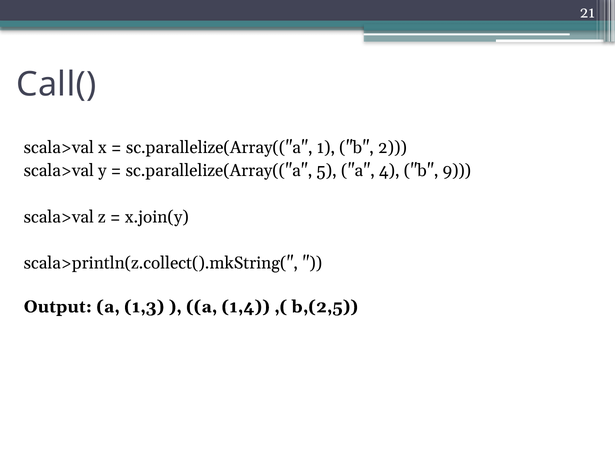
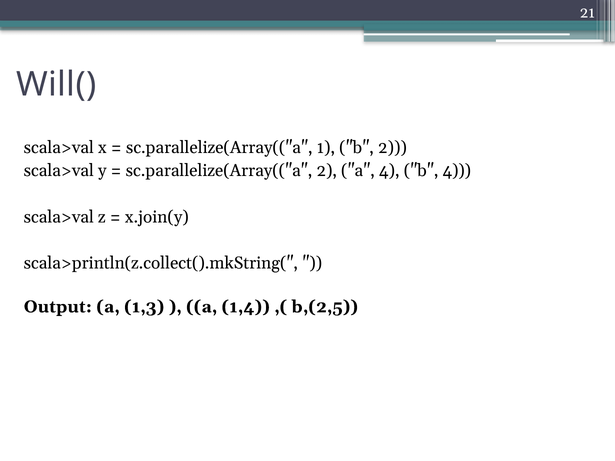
Call(: Call( -> Will(
sc.parallelize(Array(("a 5: 5 -> 2
b 9: 9 -> 4
